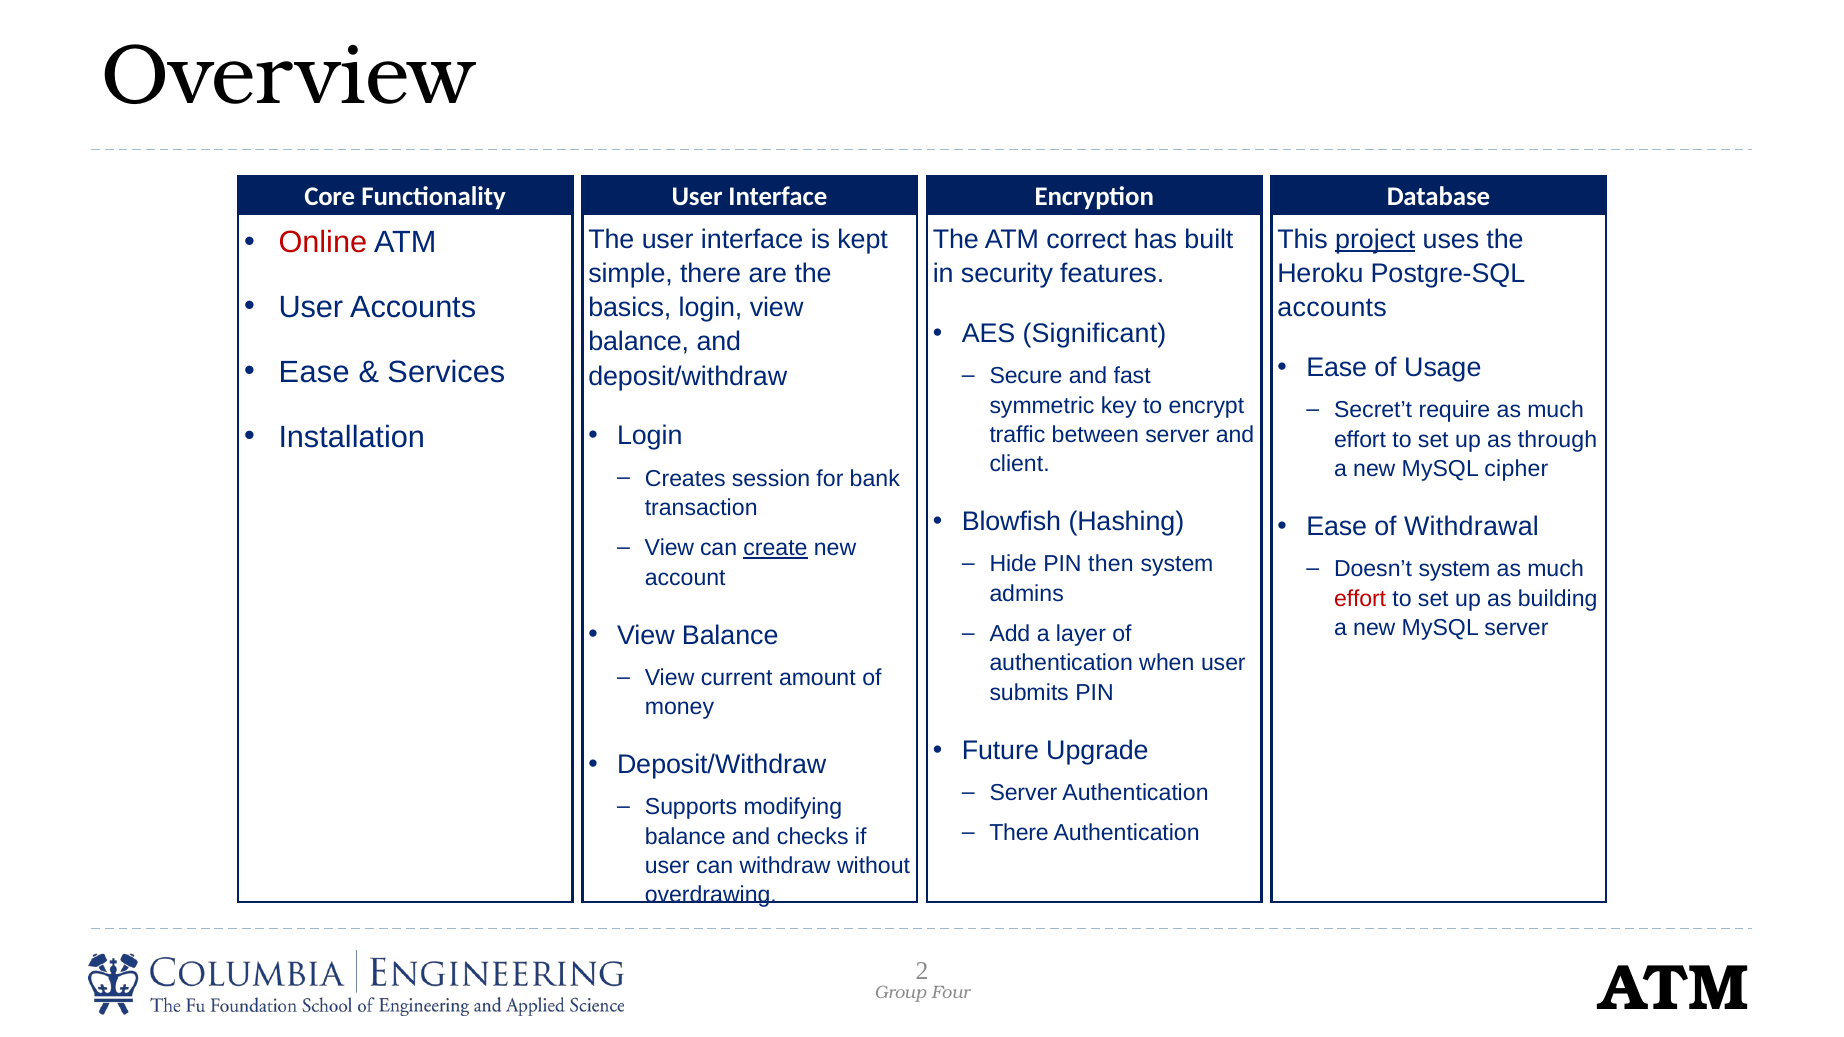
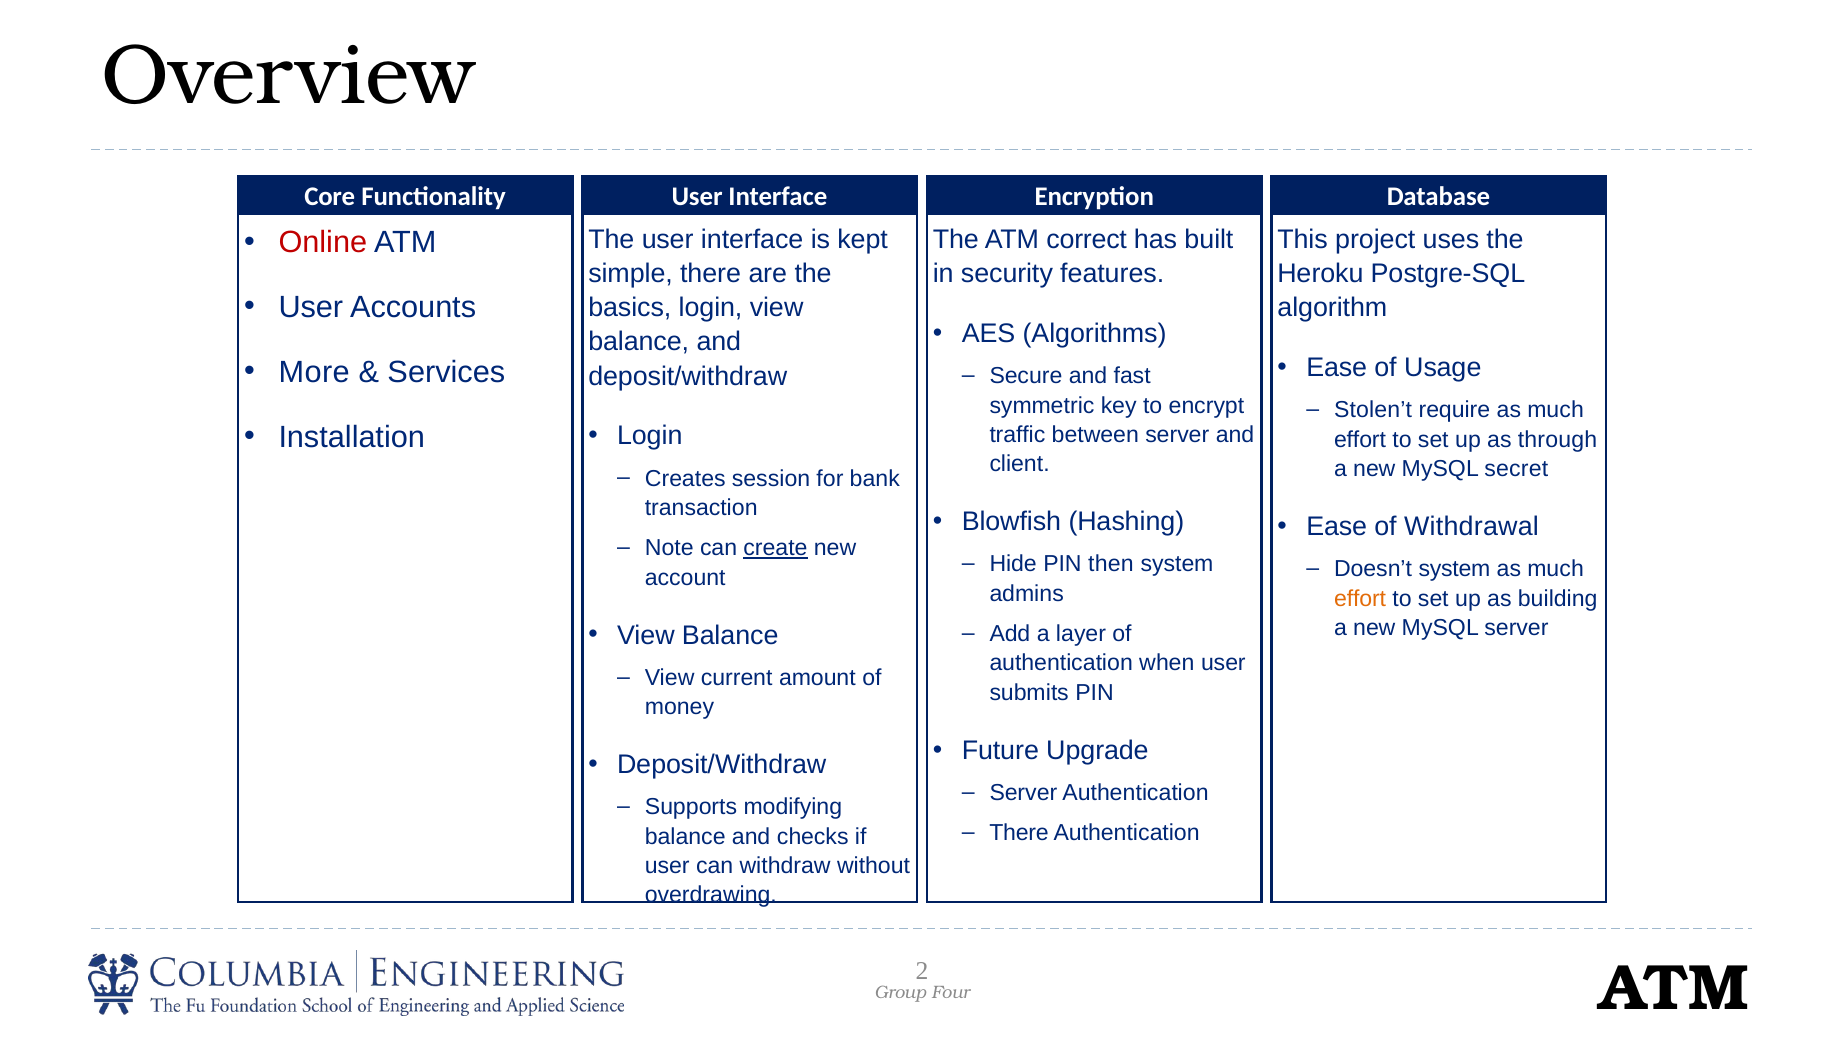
project underline: present -> none
accounts at (1332, 308): accounts -> algorithm
Significant: Significant -> Algorithms
Ease at (314, 372): Ease -> More
Secret’t: Secret’t -> Stolen’t
cipher: cipher -> secret
View at (669, 548): View -> Note
effort at (1360, 599) colour: red -> orange
